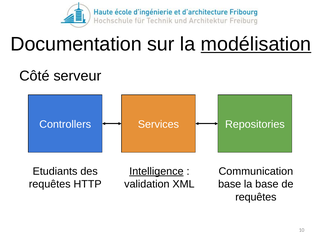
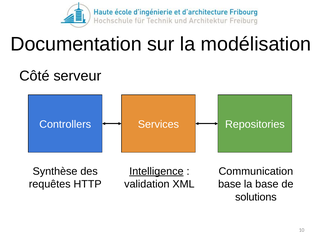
modélisation underline: present -> none
Etudiants: Etudiants -> Synthèse
requêtes at (256, 197): requêtes -> solutions
